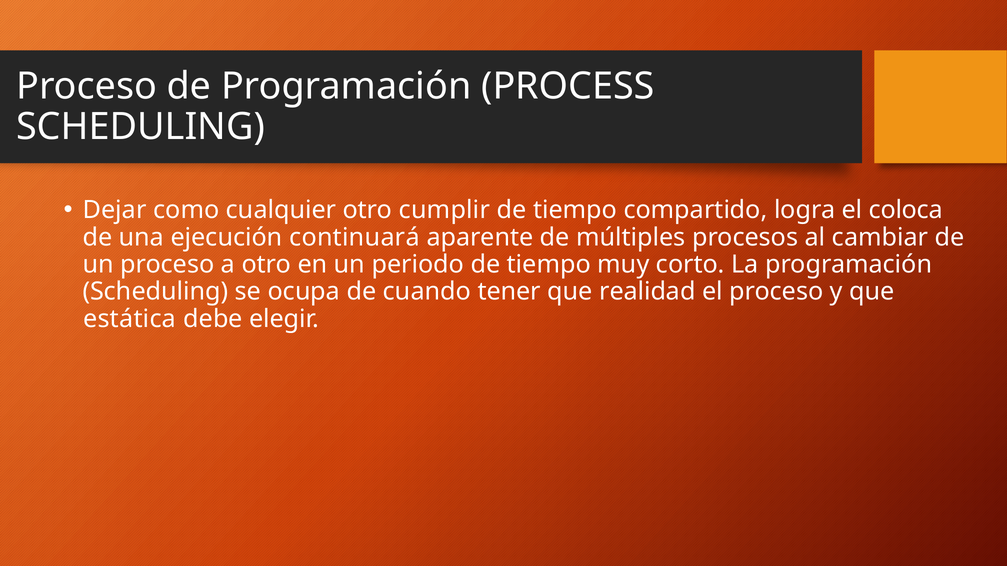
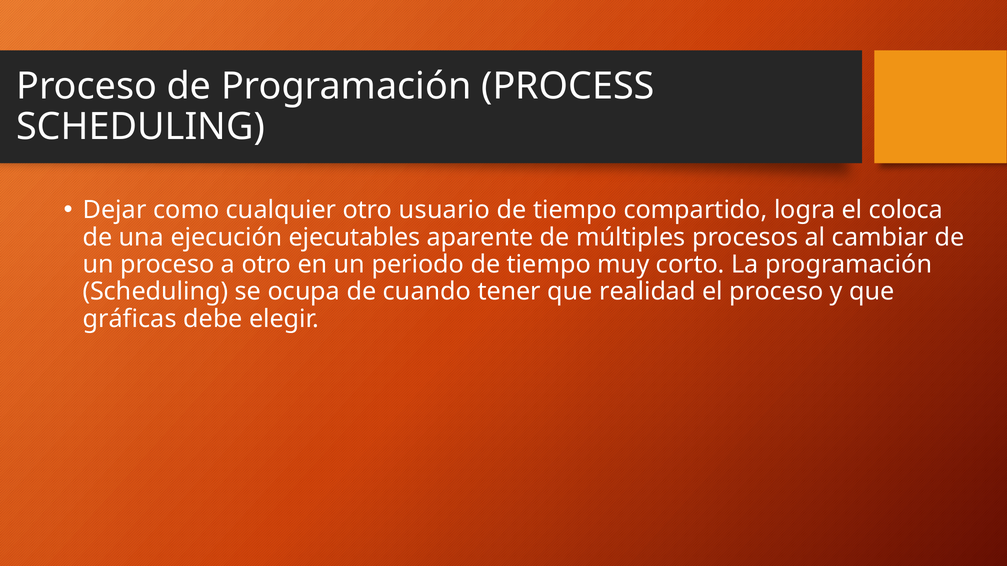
cumplir: cumplir -> usuario
continuará: continuará -> ejecutables
estática: estática -> gráficas
